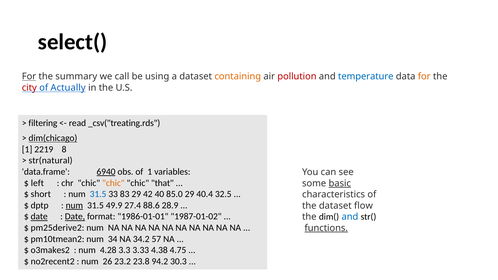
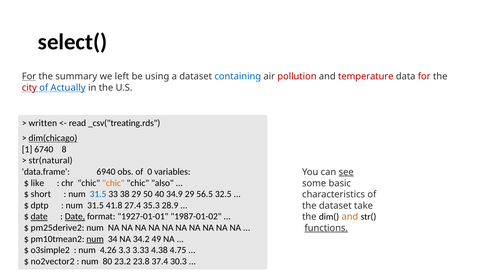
call: call -> left
containing colour: orange -> blue
temperature colour: blue -> red
for at (424, 77) colour: orange -> red
filtering: filtering -> written
2219: 2219 -> 6740
6940 underline: present -> none
of 1: 1 -> 0
see underline: none -> present
left: left -> like
that: that -> also
basic underline: present -> none
83: 83 -> 38
42: 42 -> 50
85.0: 85.0 -> 34.9
40.4: 40.4 -> 56.5
num at (74, 205) underline: present -> none
49.9: 49.9 -> 41.8
88.6: 88.6 -> 35.3
flow: flow -> take
1986-01-01: 1986-01-01 -> 1927-01-01
and at (350, 217) colour: blue -> orange
num at (95, 239) underline: none -> present
57: 57 -> 49
o3makes2: o3makes2 -> o3simple2
4.28: 4.28 -> 4.26
no2recent2: no2recent2 -> no2vector2
26: 26 -> 80
94.2: 94.2 -> 37.4
